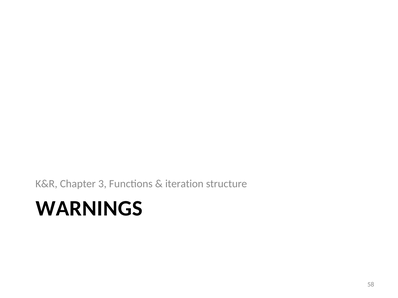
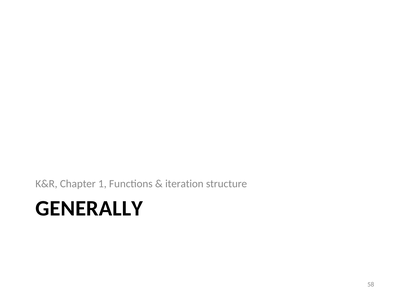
3: 3 -> 1
WARNINGS: WARNINGS -> GENERALLY
